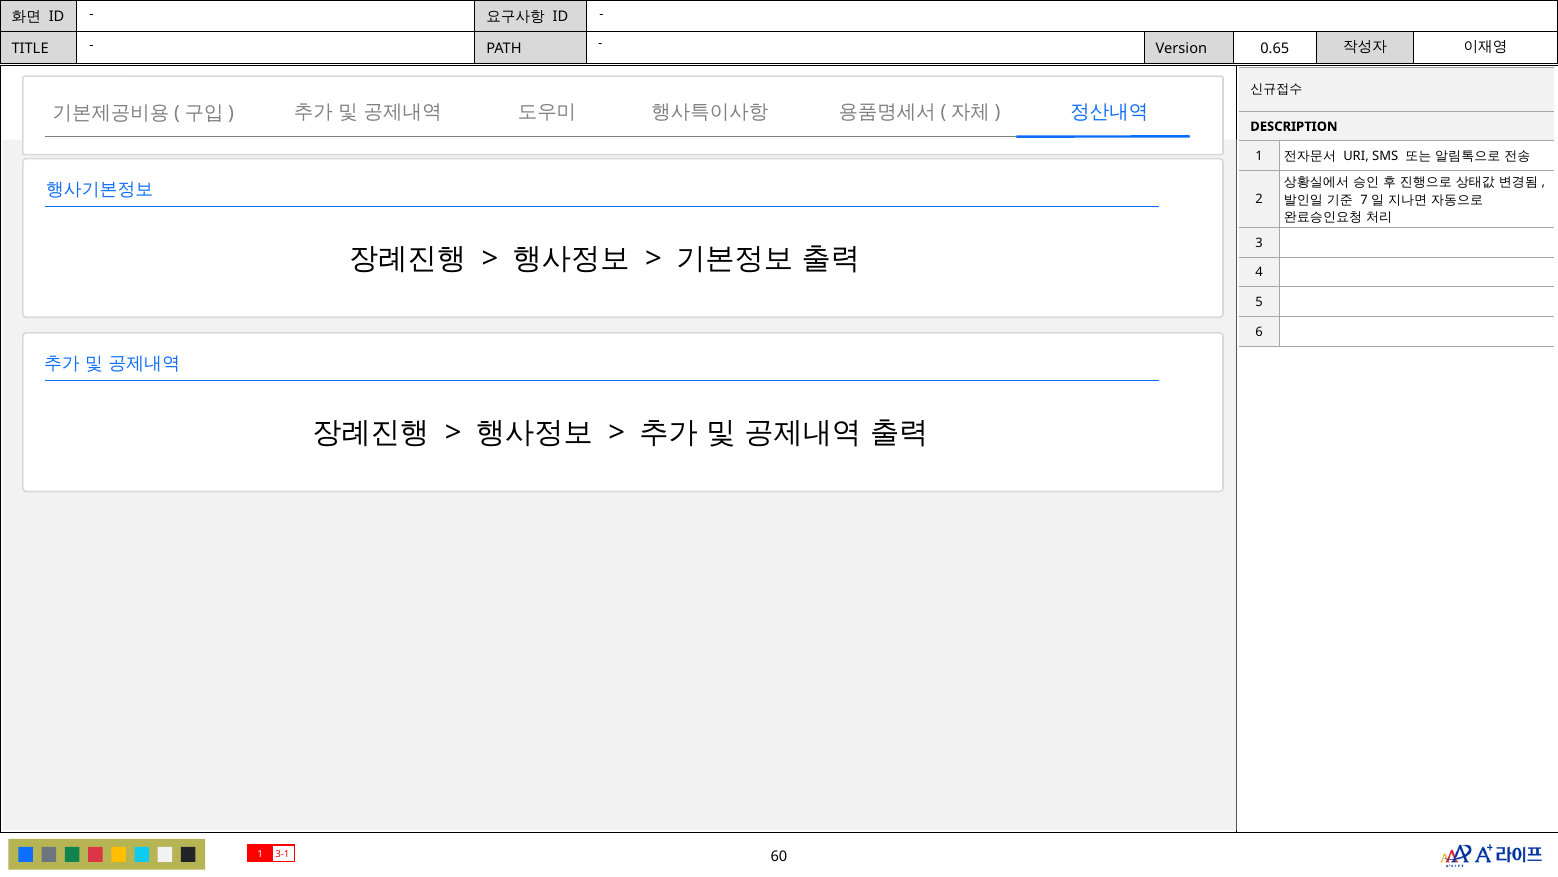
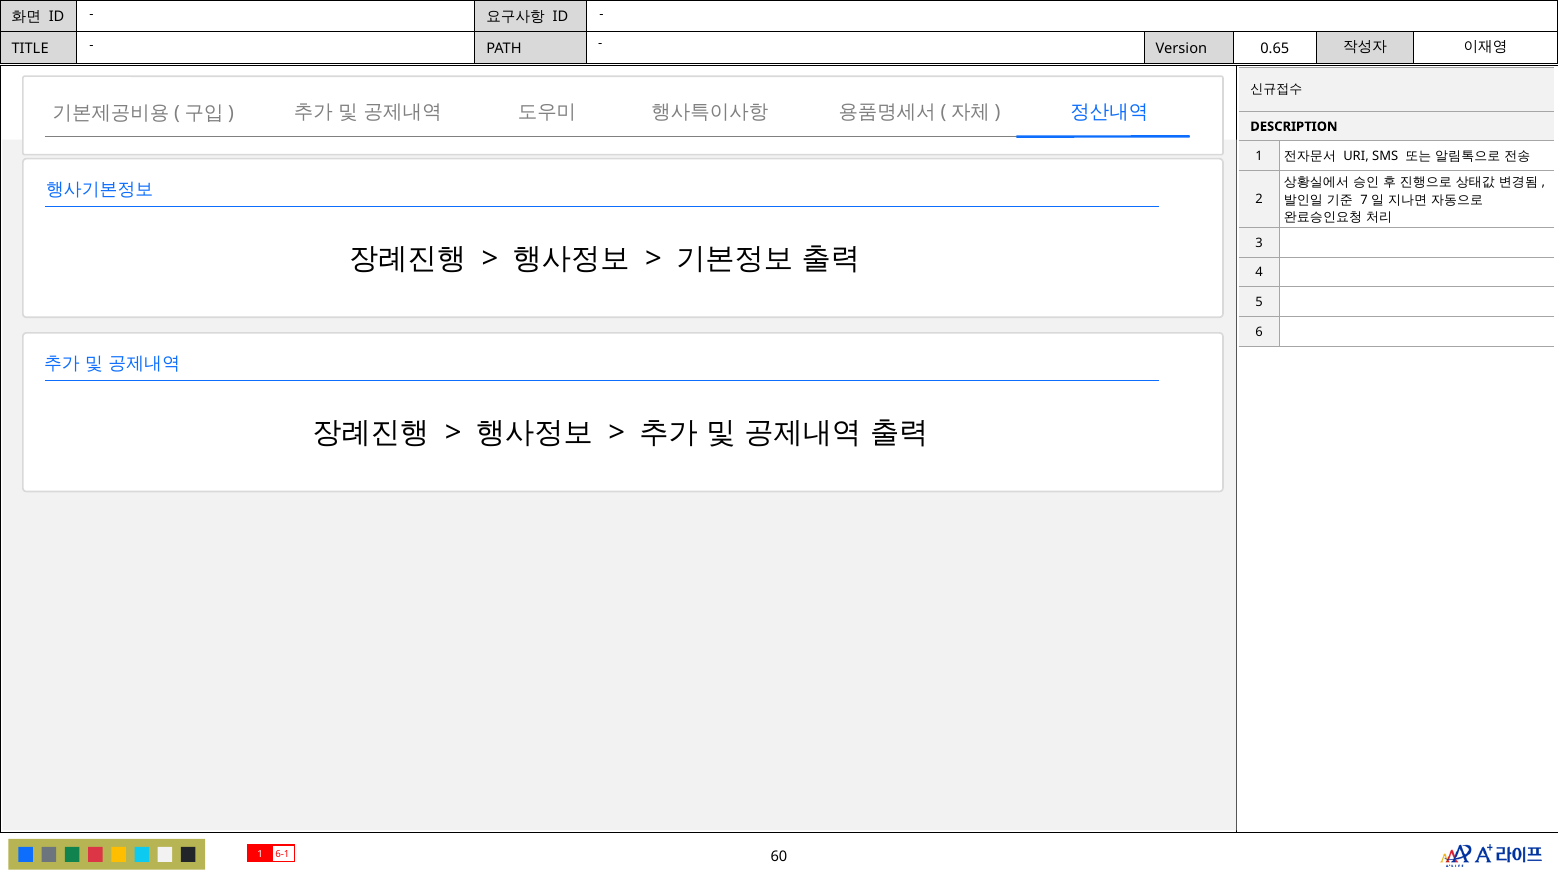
3-1: 3-1 -> 6-1
